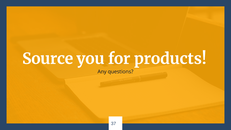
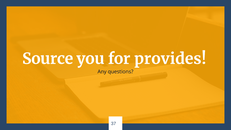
products: products -> provides
